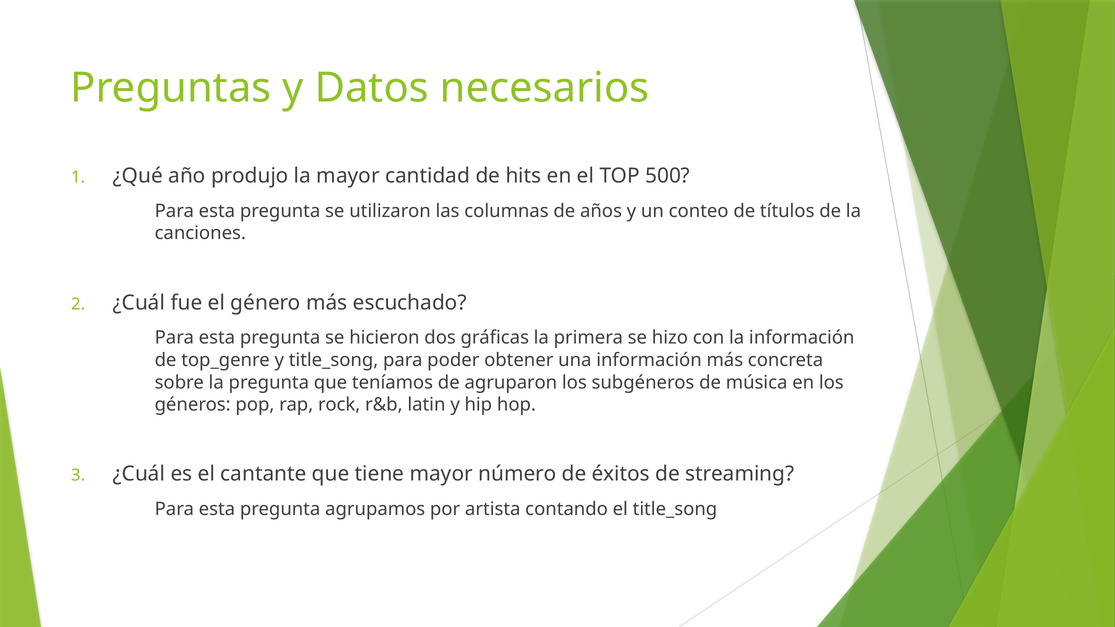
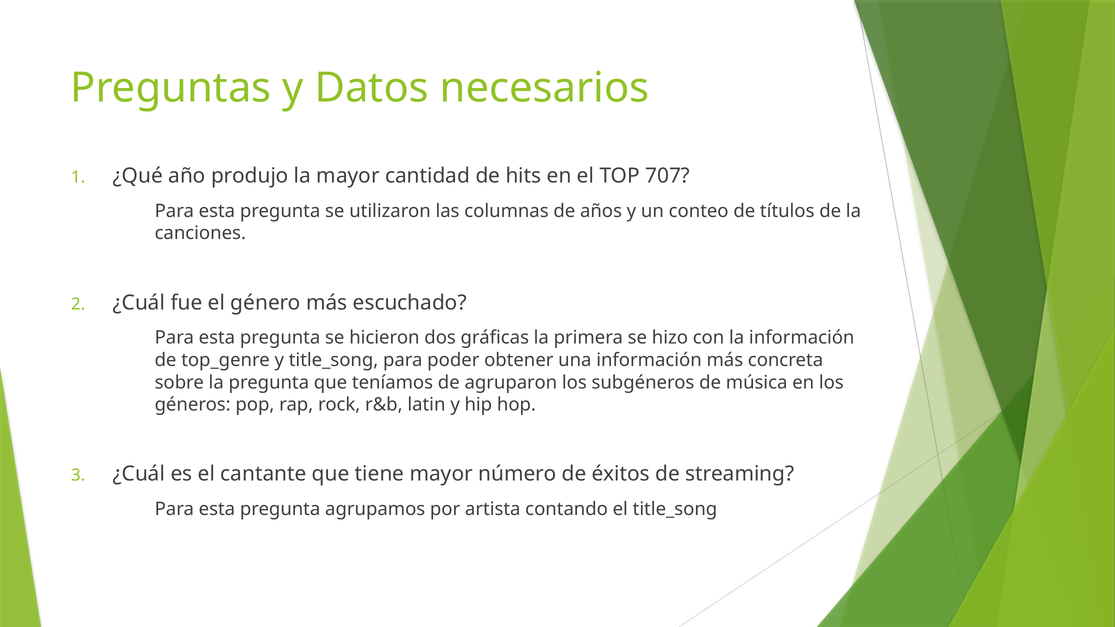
500: 500 -> 707
